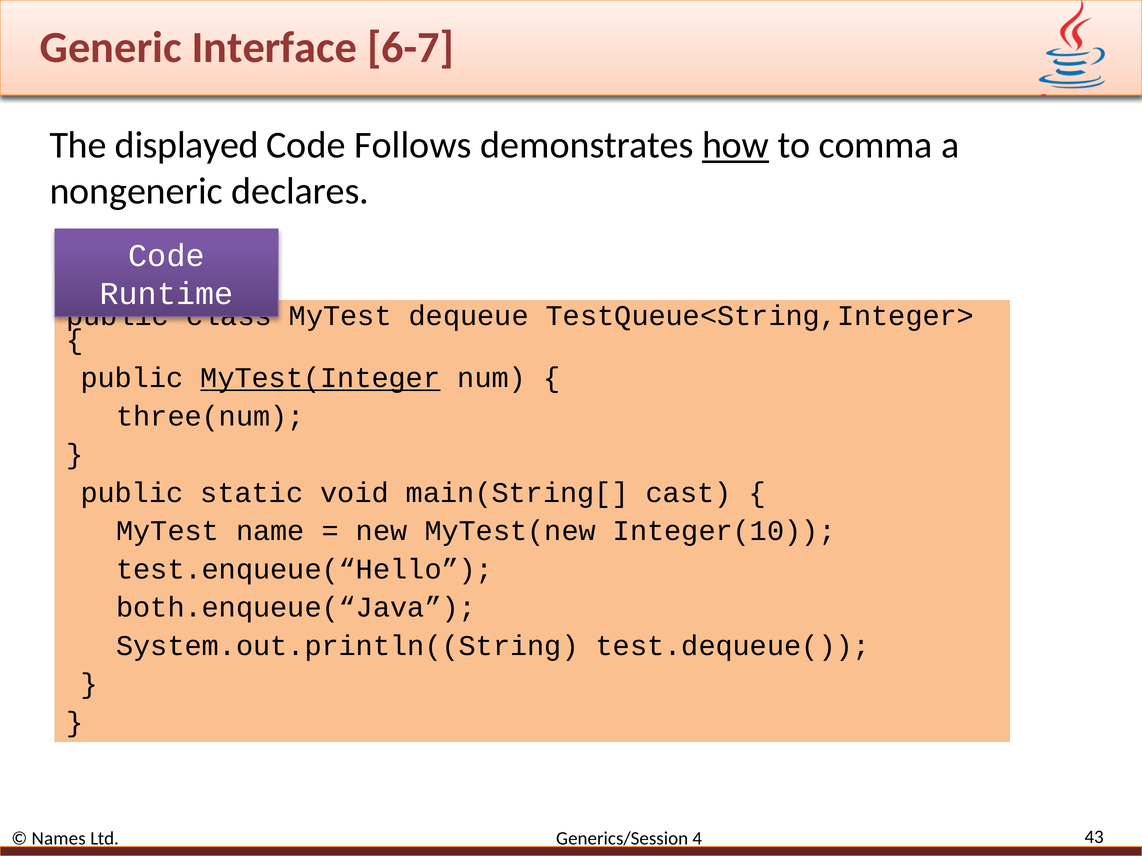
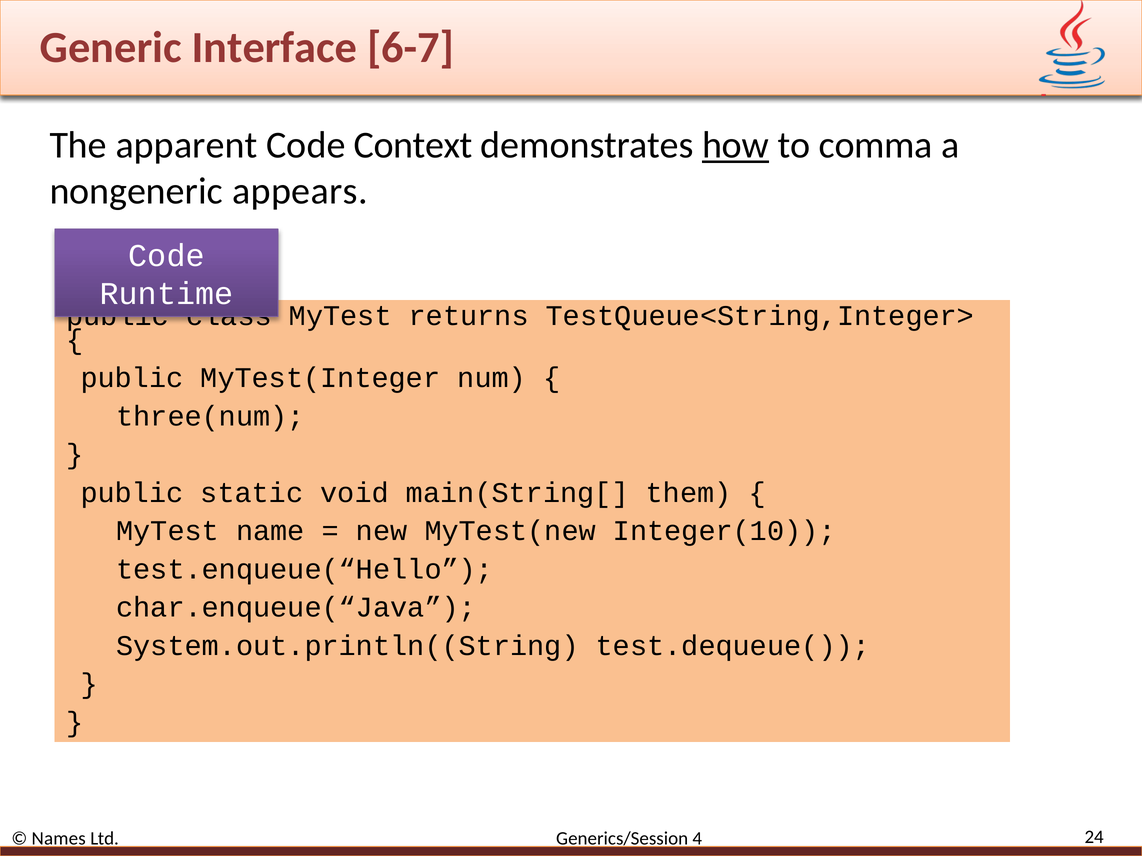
displayed: displayed -> apparent
Follows: Follows -> Context
declares: declares -> appears
dequeue: dequeue -> returns
MyTest(Integer underline: present -> none
cast: cast -> them
both.enqueue(“Java: both.enqueue(“Java -> char.enqueue(“Java
43: 43 -> 24
